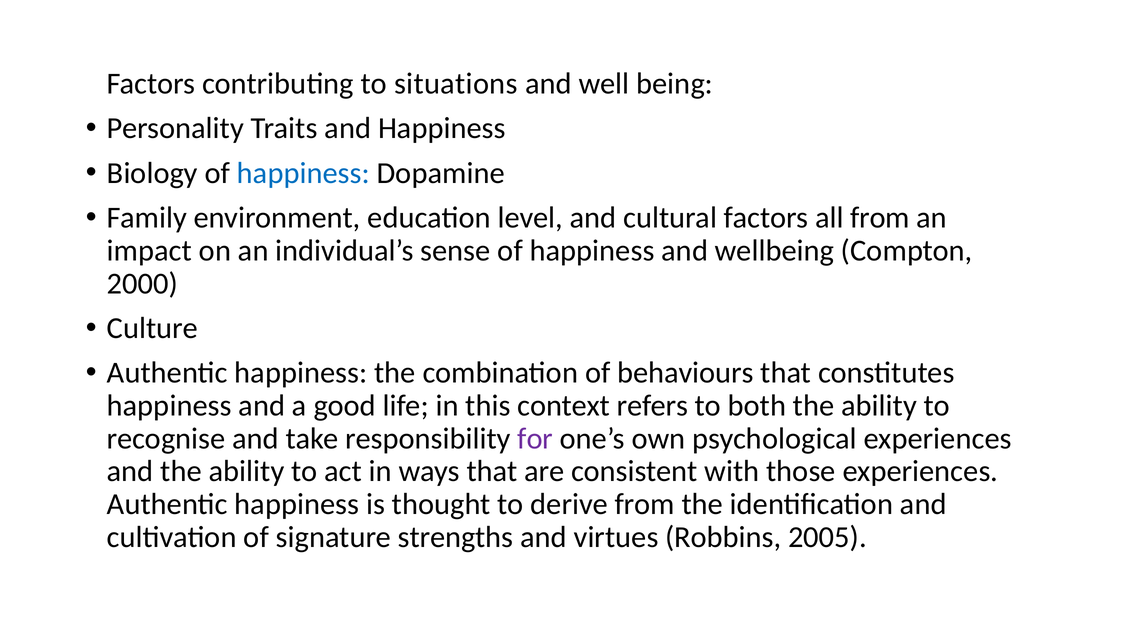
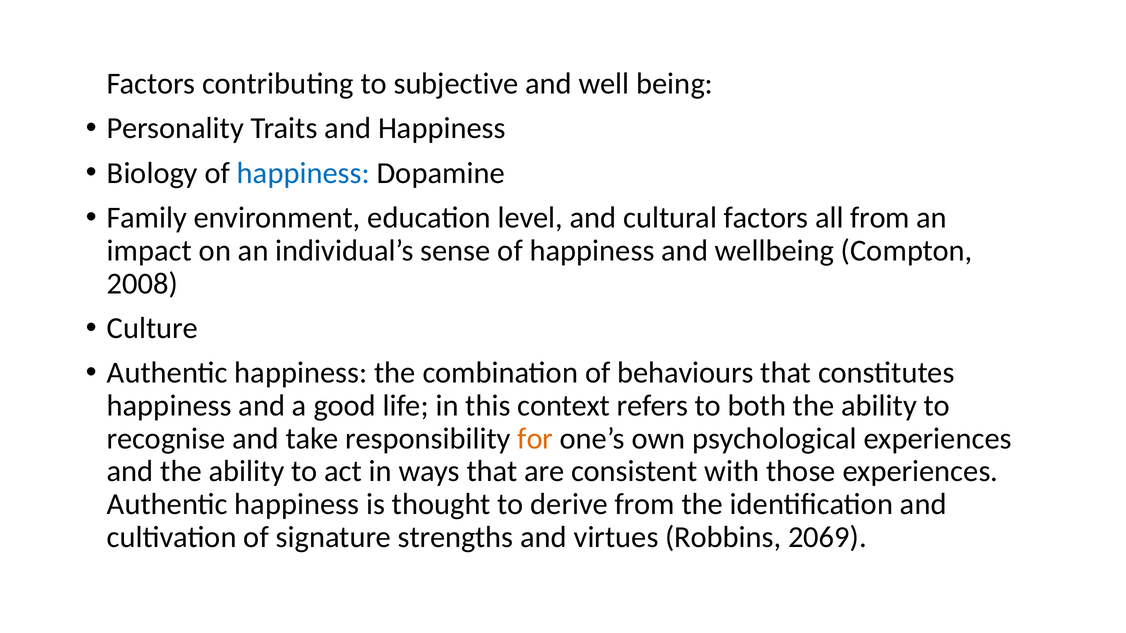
situations: situations -> subjective
2000: 2000 -> 2008
for colour: purple -> orange
2005: 2005 -> 2069
